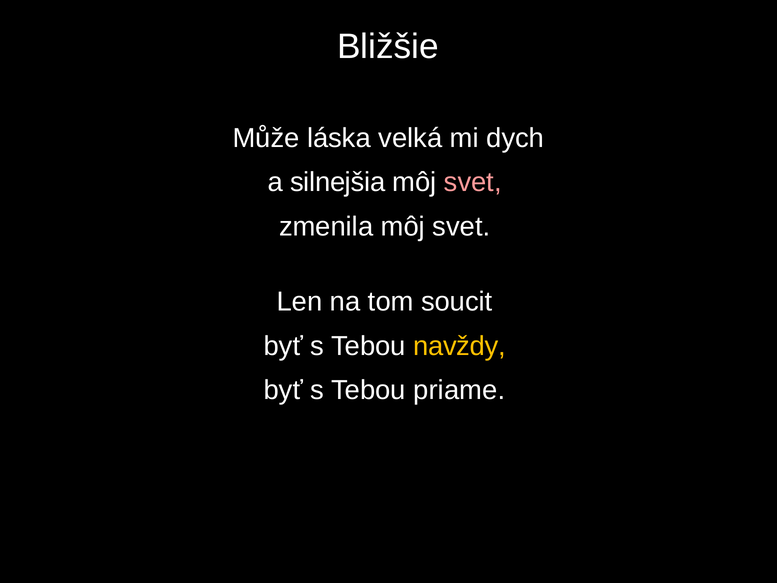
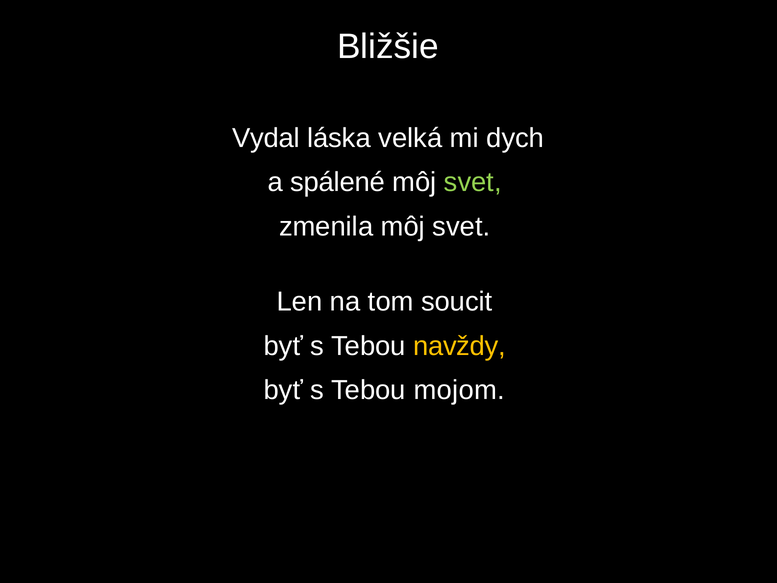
Může: Může -> Vydal
silnejšia: silnejšia -> spálené
svet at (473, 182) colour: pink -> light green
priame: priame -> mojom
